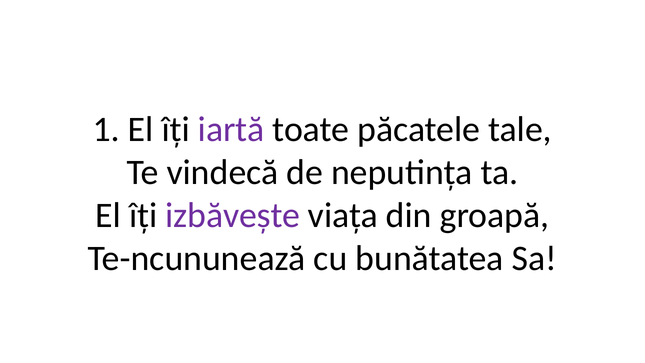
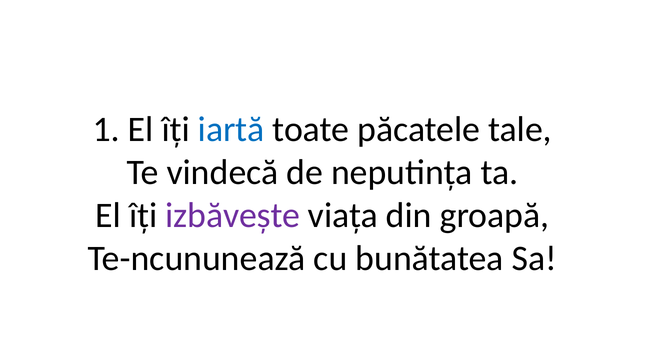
iartă colour: purple -> blue
